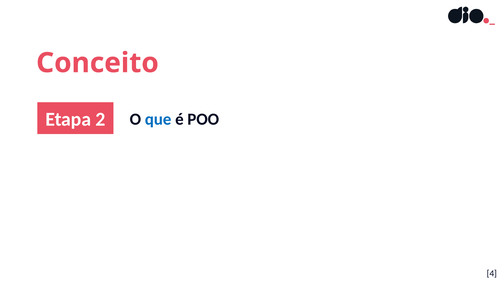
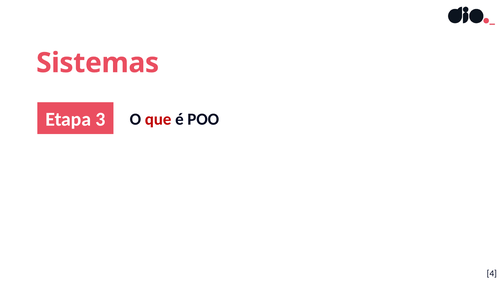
Conceito: Conceito -> Sistemas
2: 2 -> 3
que colour: blue -> red
